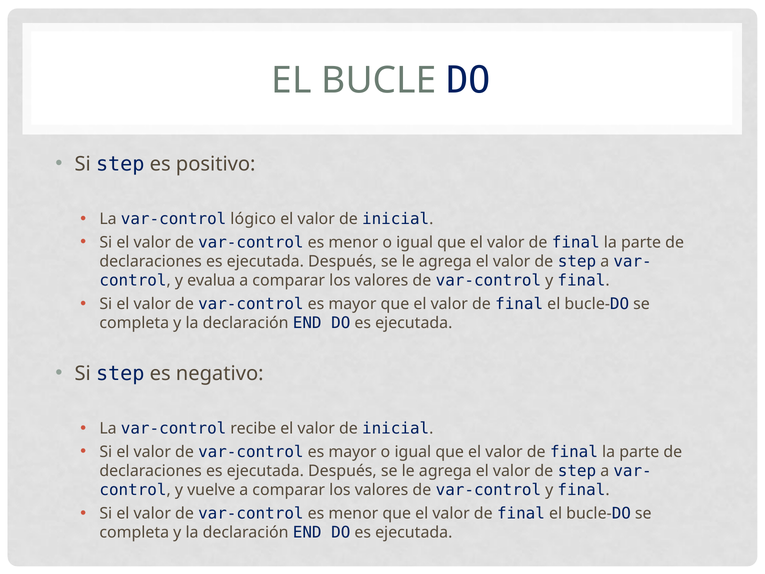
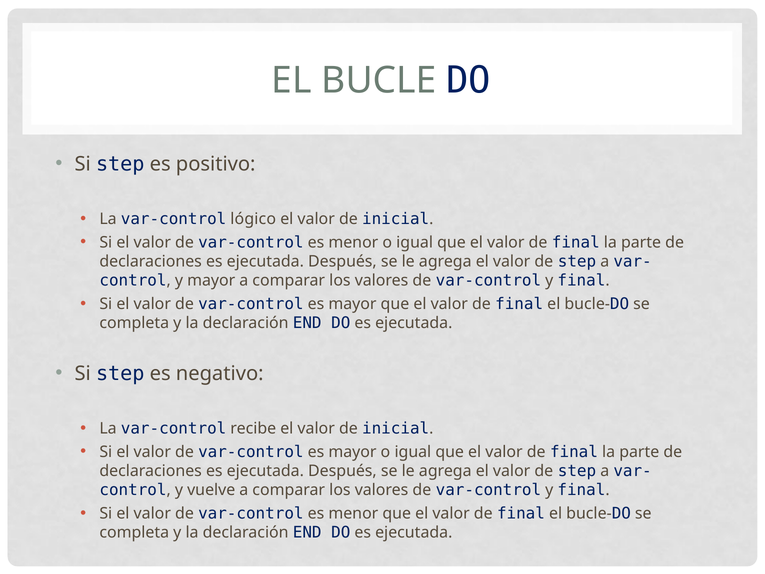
y evalua: evalua -> mayor
